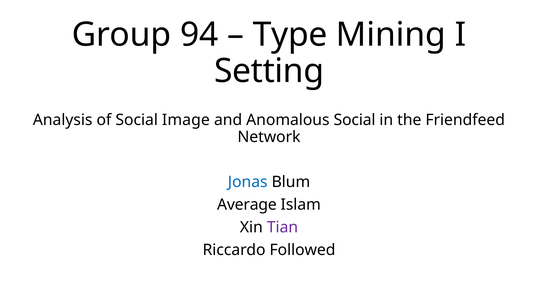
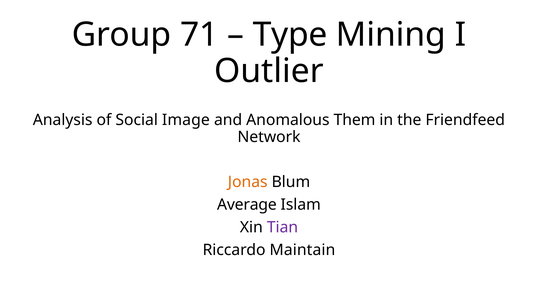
94: 94 -> 71
Setting: Setting -> Outlier
Anomalous Social: Social -> Them
Jonas colour: blue -> orange
Followed: Followed -> Maintain
